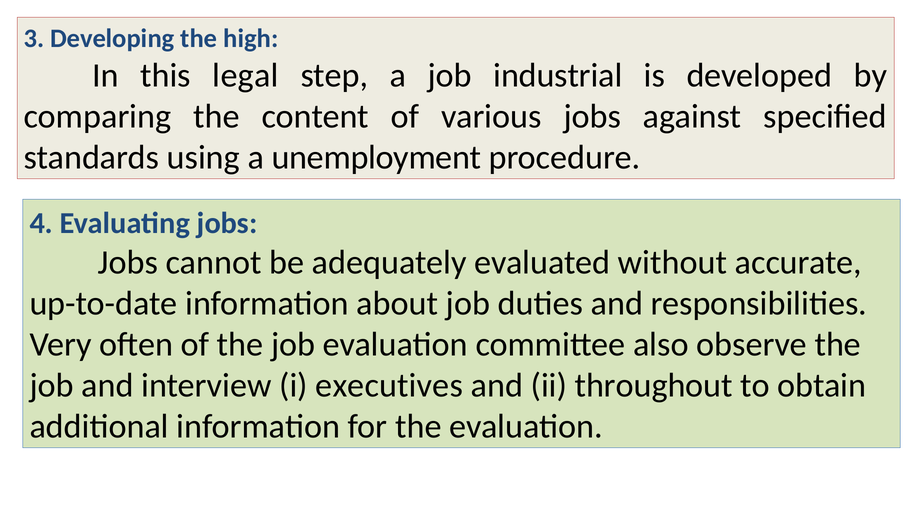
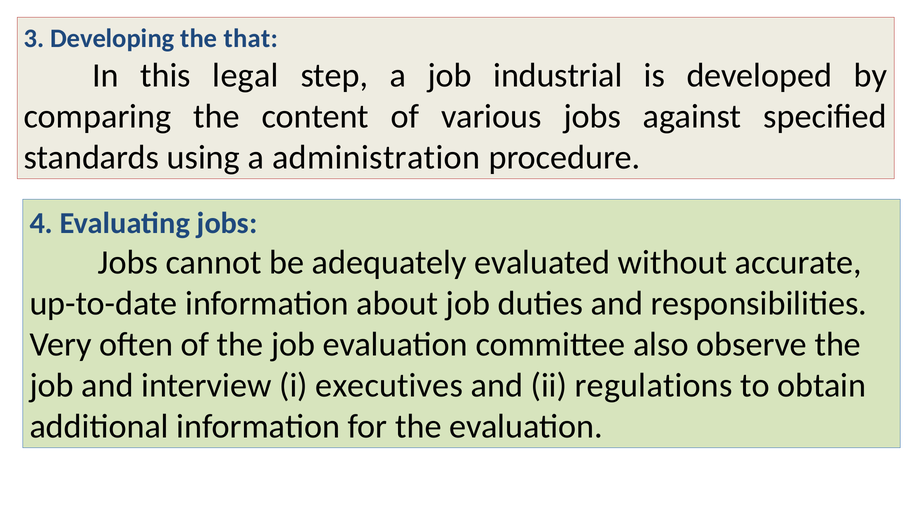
high: high -> that
unemployment: unemployment -> administration
throughout: throughout -> regulations
